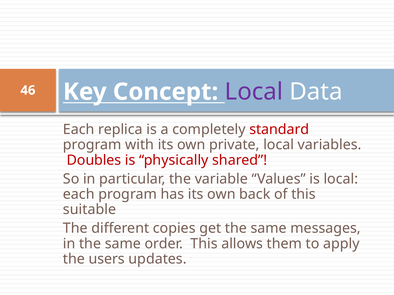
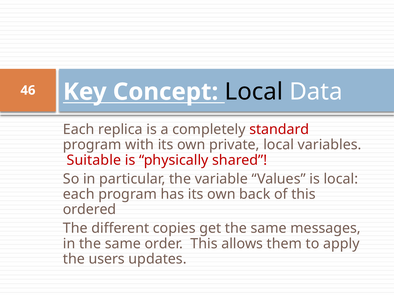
Local at (254, 92) colour: purple -> black
Doubles: Doubles -> Suitable
suitable: suitable -> ordered
